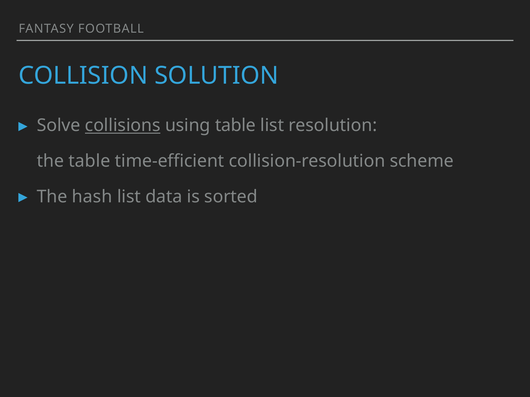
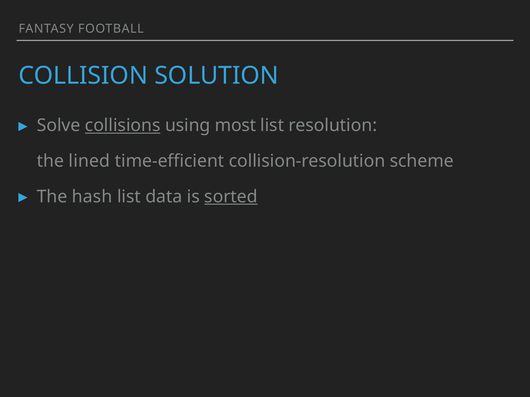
using table: table -> most
the table: table -> lined
sorted underline: none -> present
